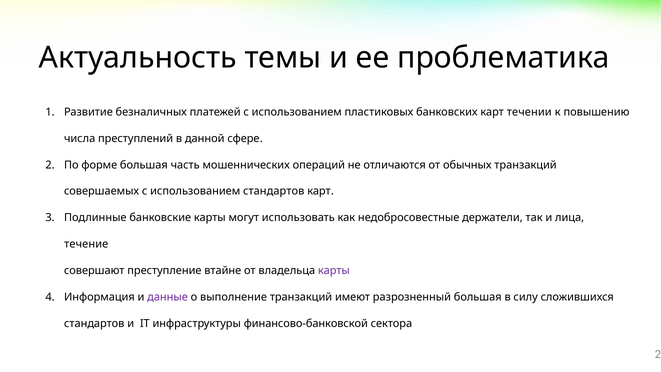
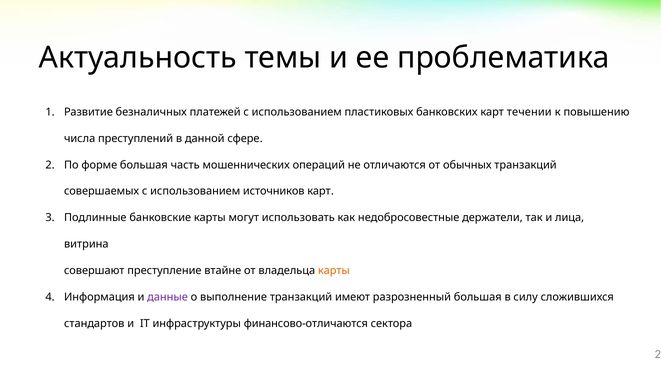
использованием стандартов: стандартов -> источников
течение: течение -> витрина
карты at (334, 270) colour: purple -> orange
финансово-банковской: финансово-банковской -> финансово-отличаются
